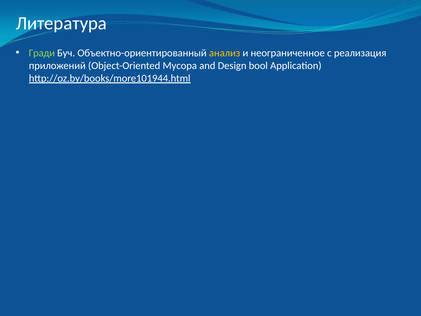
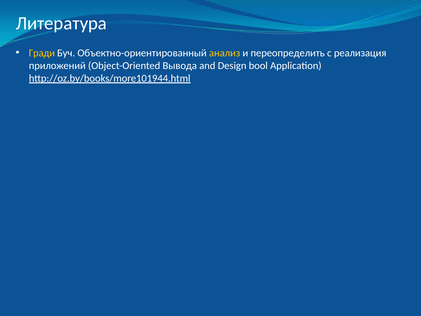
Гради colour: light green -> yellow
неограниченное: неограниченное -> переопределить
Мусора: Мусора -> Вывода
